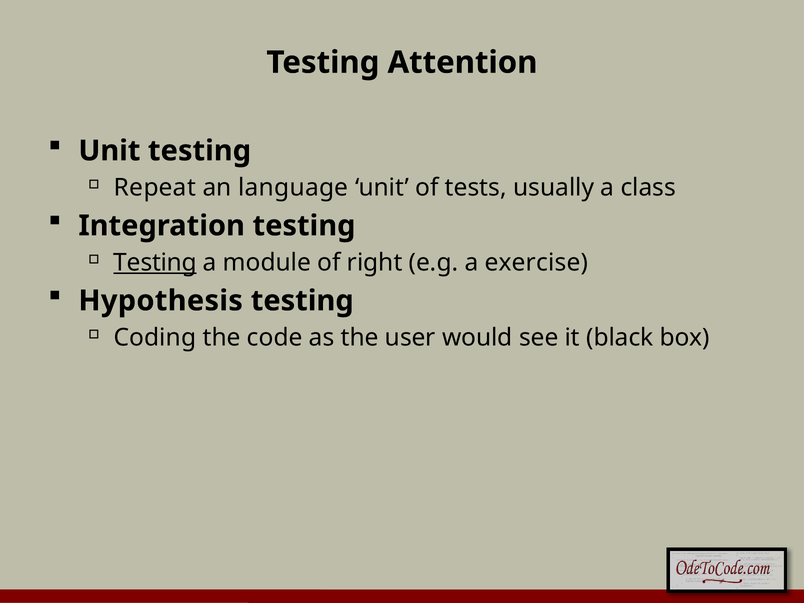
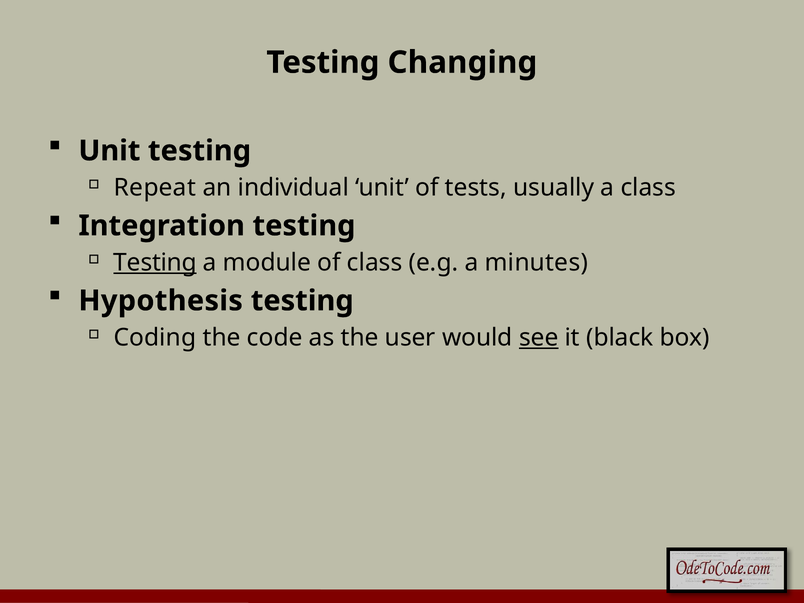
Attention: Attention -> Changing
language: language -> individual
of right: right -> class
exercise: exercise -> minutes
see underline: none -> present
